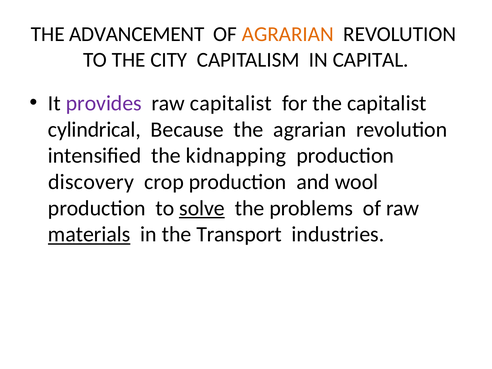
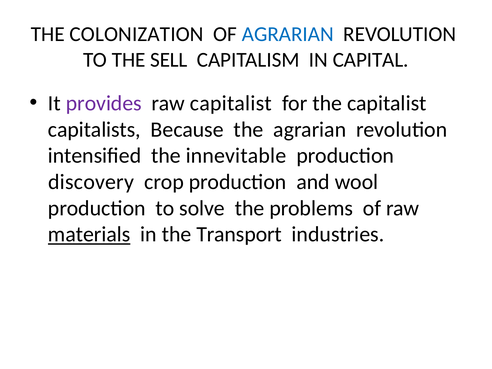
ADVANCEMENT: ADVANCEMENT -> COLONIZATION
AGRARIAN at (288, 34) colour: orange -> blue
CITY: CITY -> SELL
cylindrical: cylindrical -> capitalists
kidnapping: kidnapping -> innevitable
solve underline: present -> none
